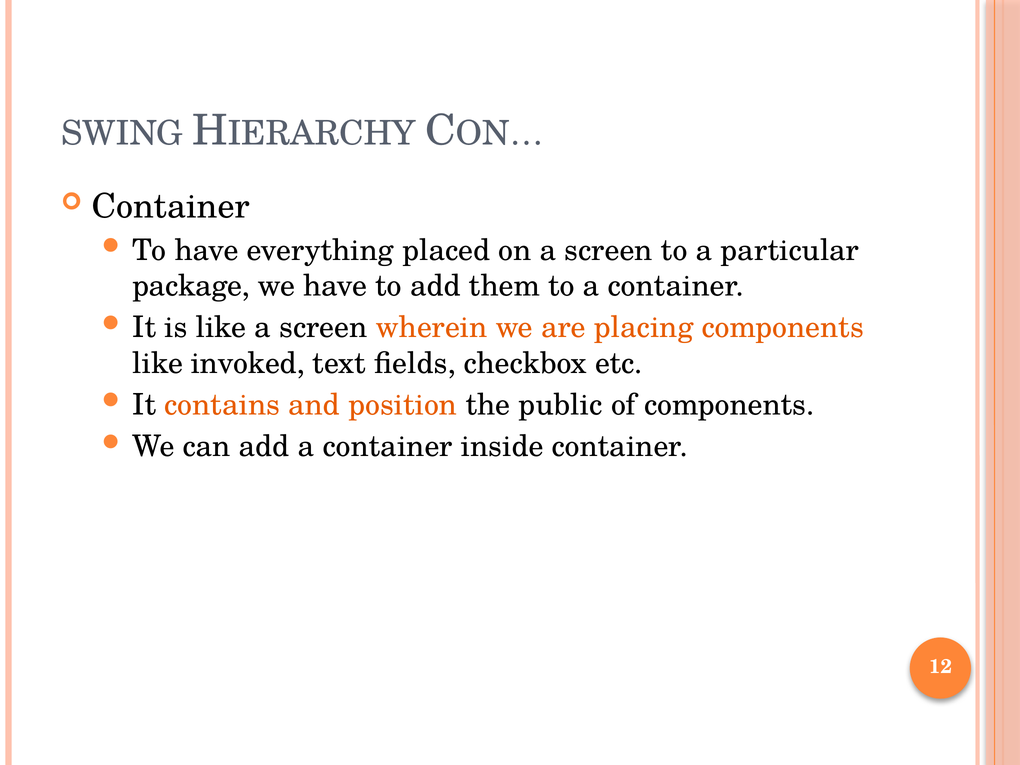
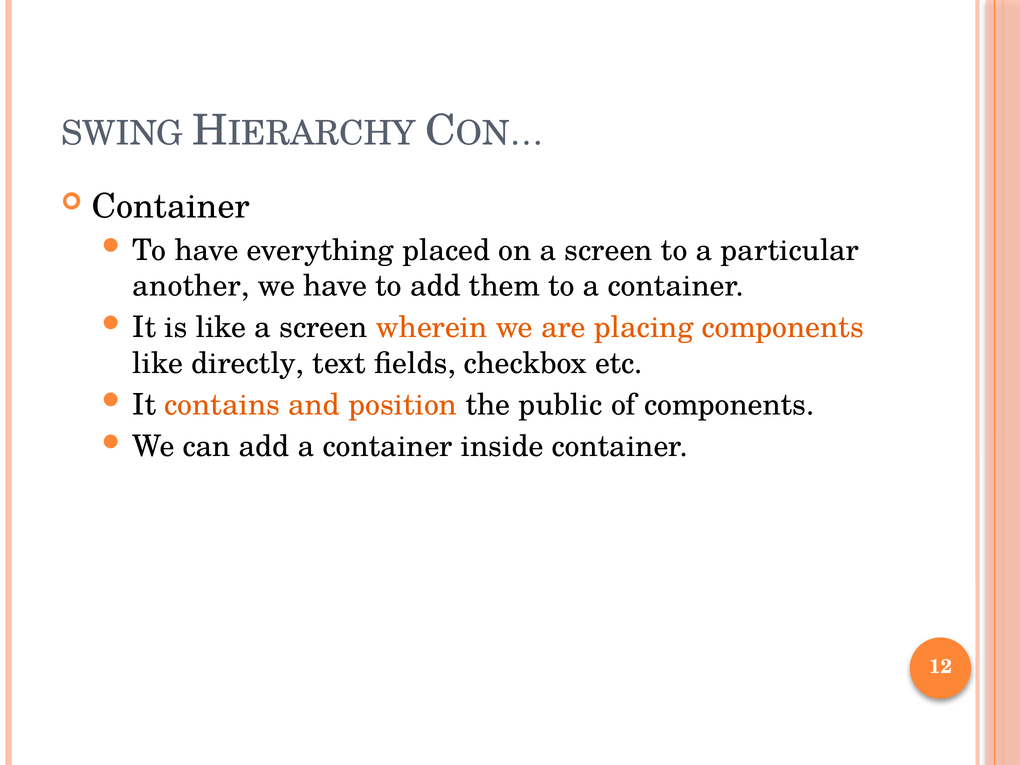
package: package -> another
invoked: invoked -> directly
